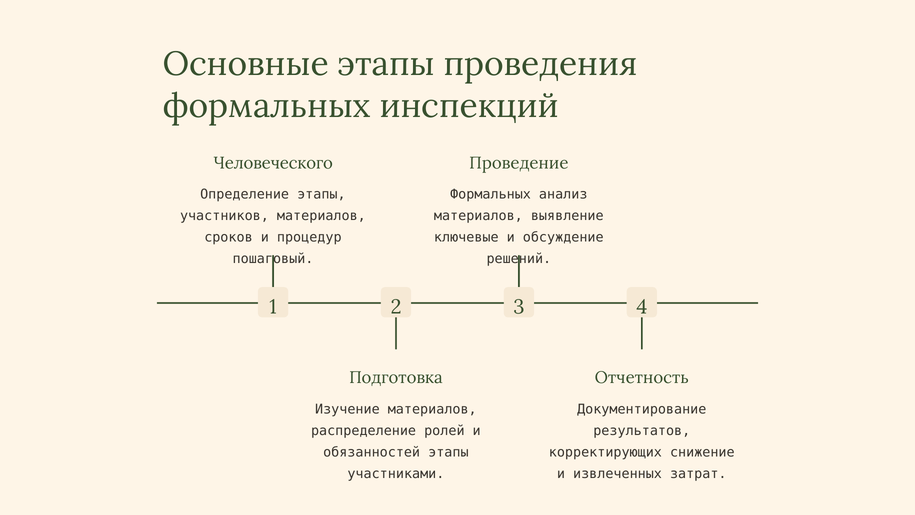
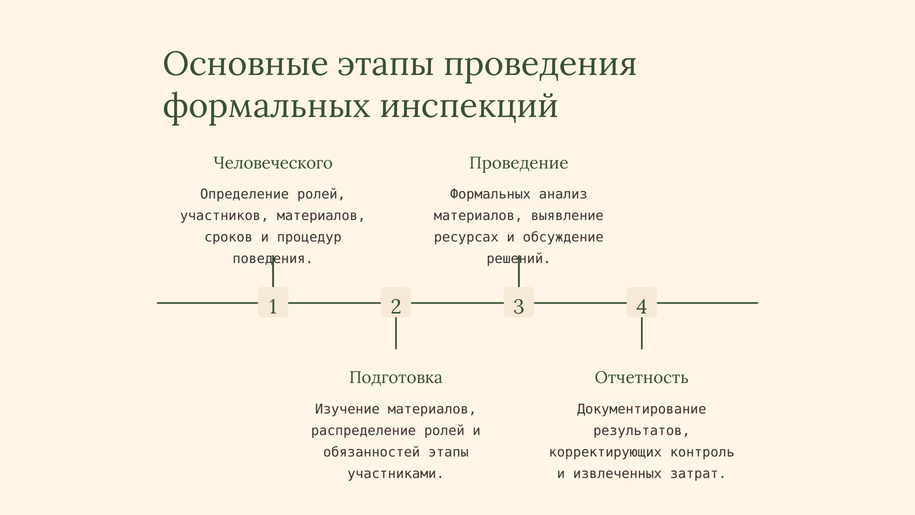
Определение этапы: этапы -> ролей
ключевые: ключевые -> ресурсах
пошаговый: пошаговый -> поведения
снижение: снижение -> контроль
